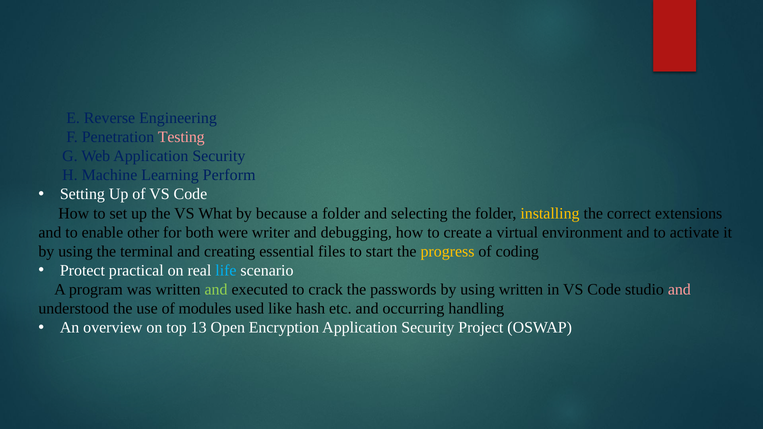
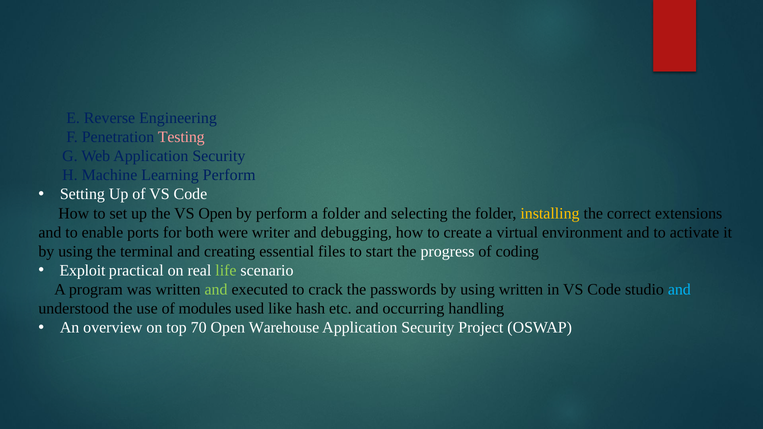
VS What: What -> Open
by because: because -> perform
other: other -> ports
progress colour: yellow -> white
Protect: Protect -> Exploit
life colour: light blue -> light green
and at (679, 290) colour: pink -> light blue
13: 13 -> 70
Encryption: Encryption -> Warehouse
